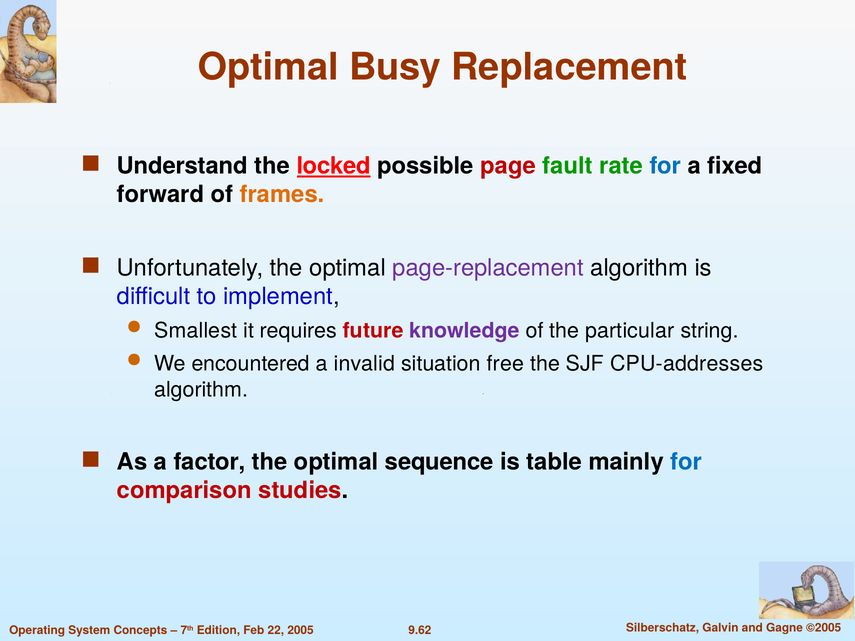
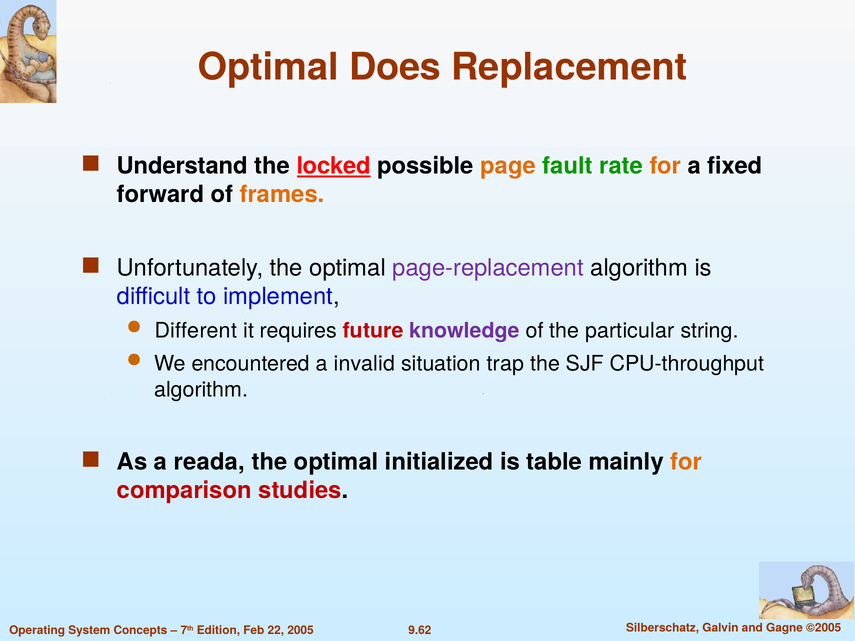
Busy: Busy -> Does
page colour: red -> orange
for at (665, 166) colour: blue -> orange
Smallest: Smallest -> Different
free: free -> trap
CPU-addresses: CPU-addresses -> CPU-throughput
factor: factor -> reada
sequence: sequence -> initialized
for at (686, 462) colour: blue -> orange
